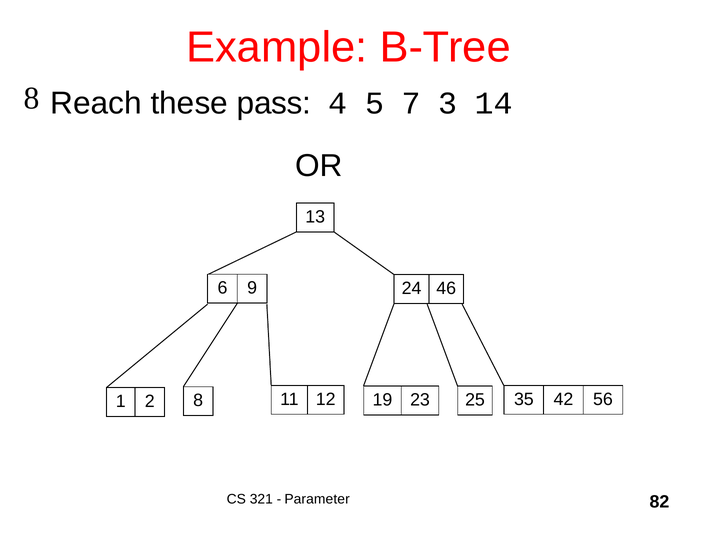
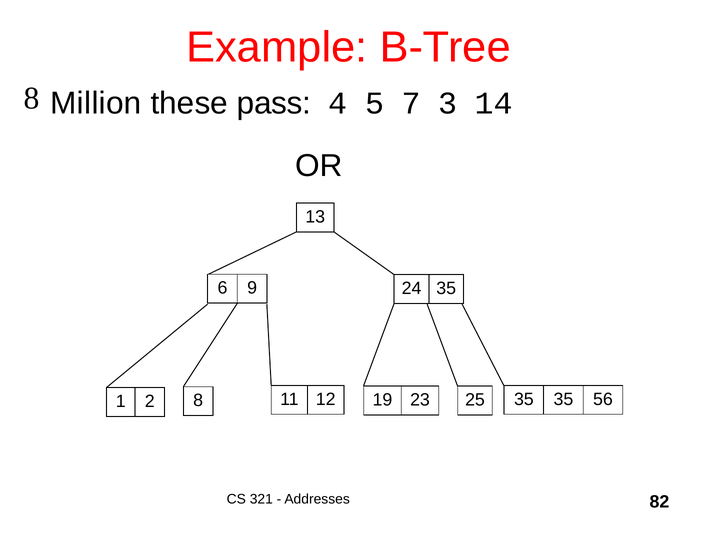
Reach: Reach -> Million
24 46: 46 -> 35
35 42: 42 -> 35
Parameter: Parameter -> Addresses
